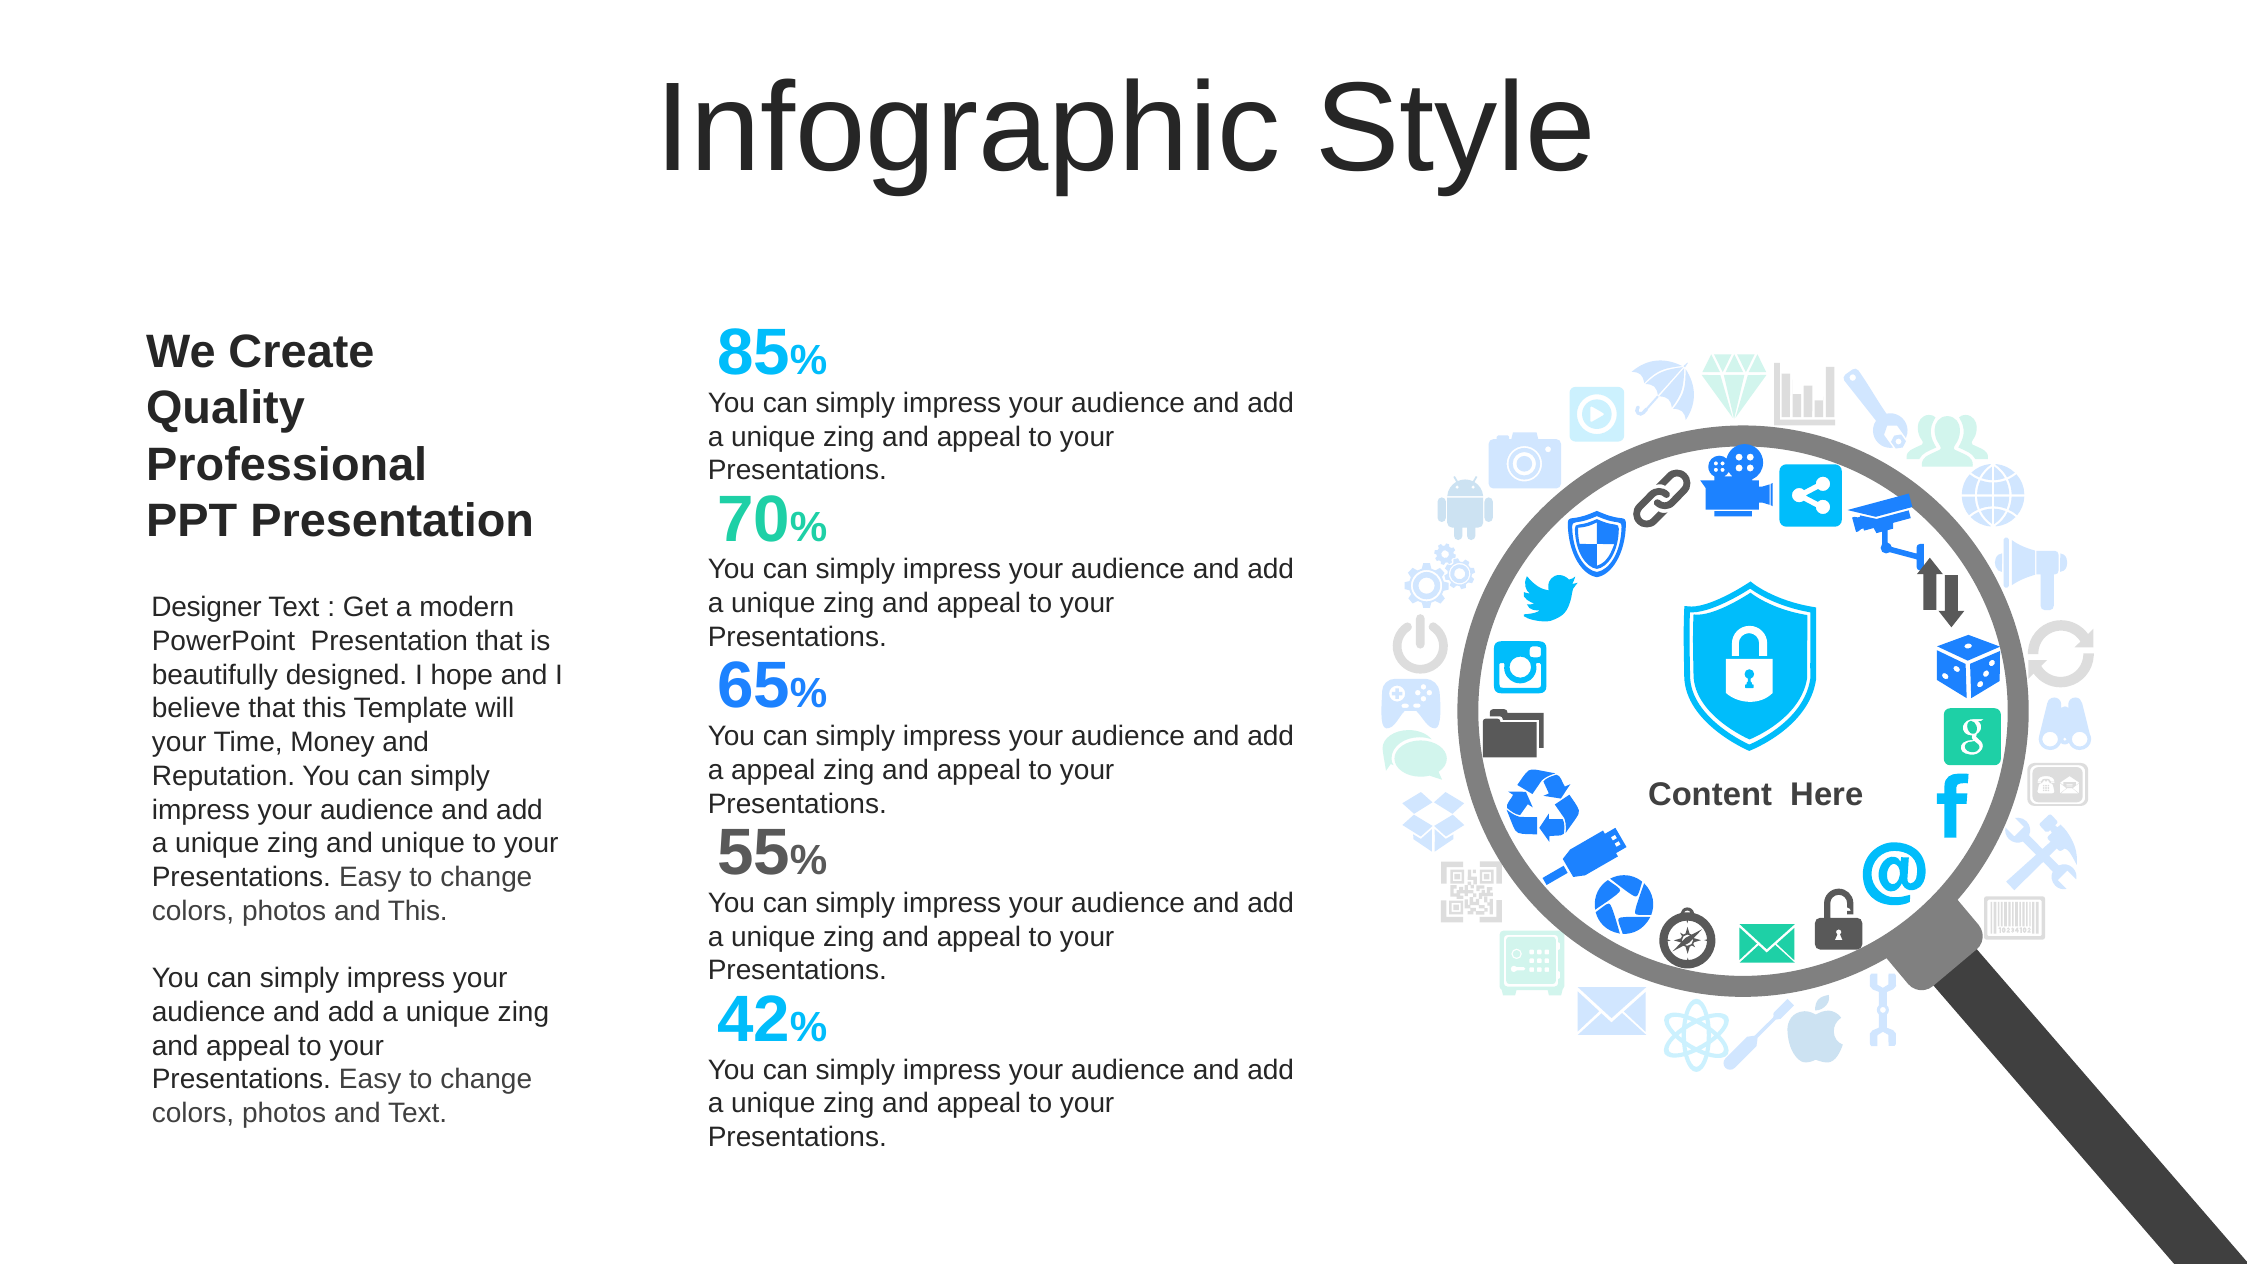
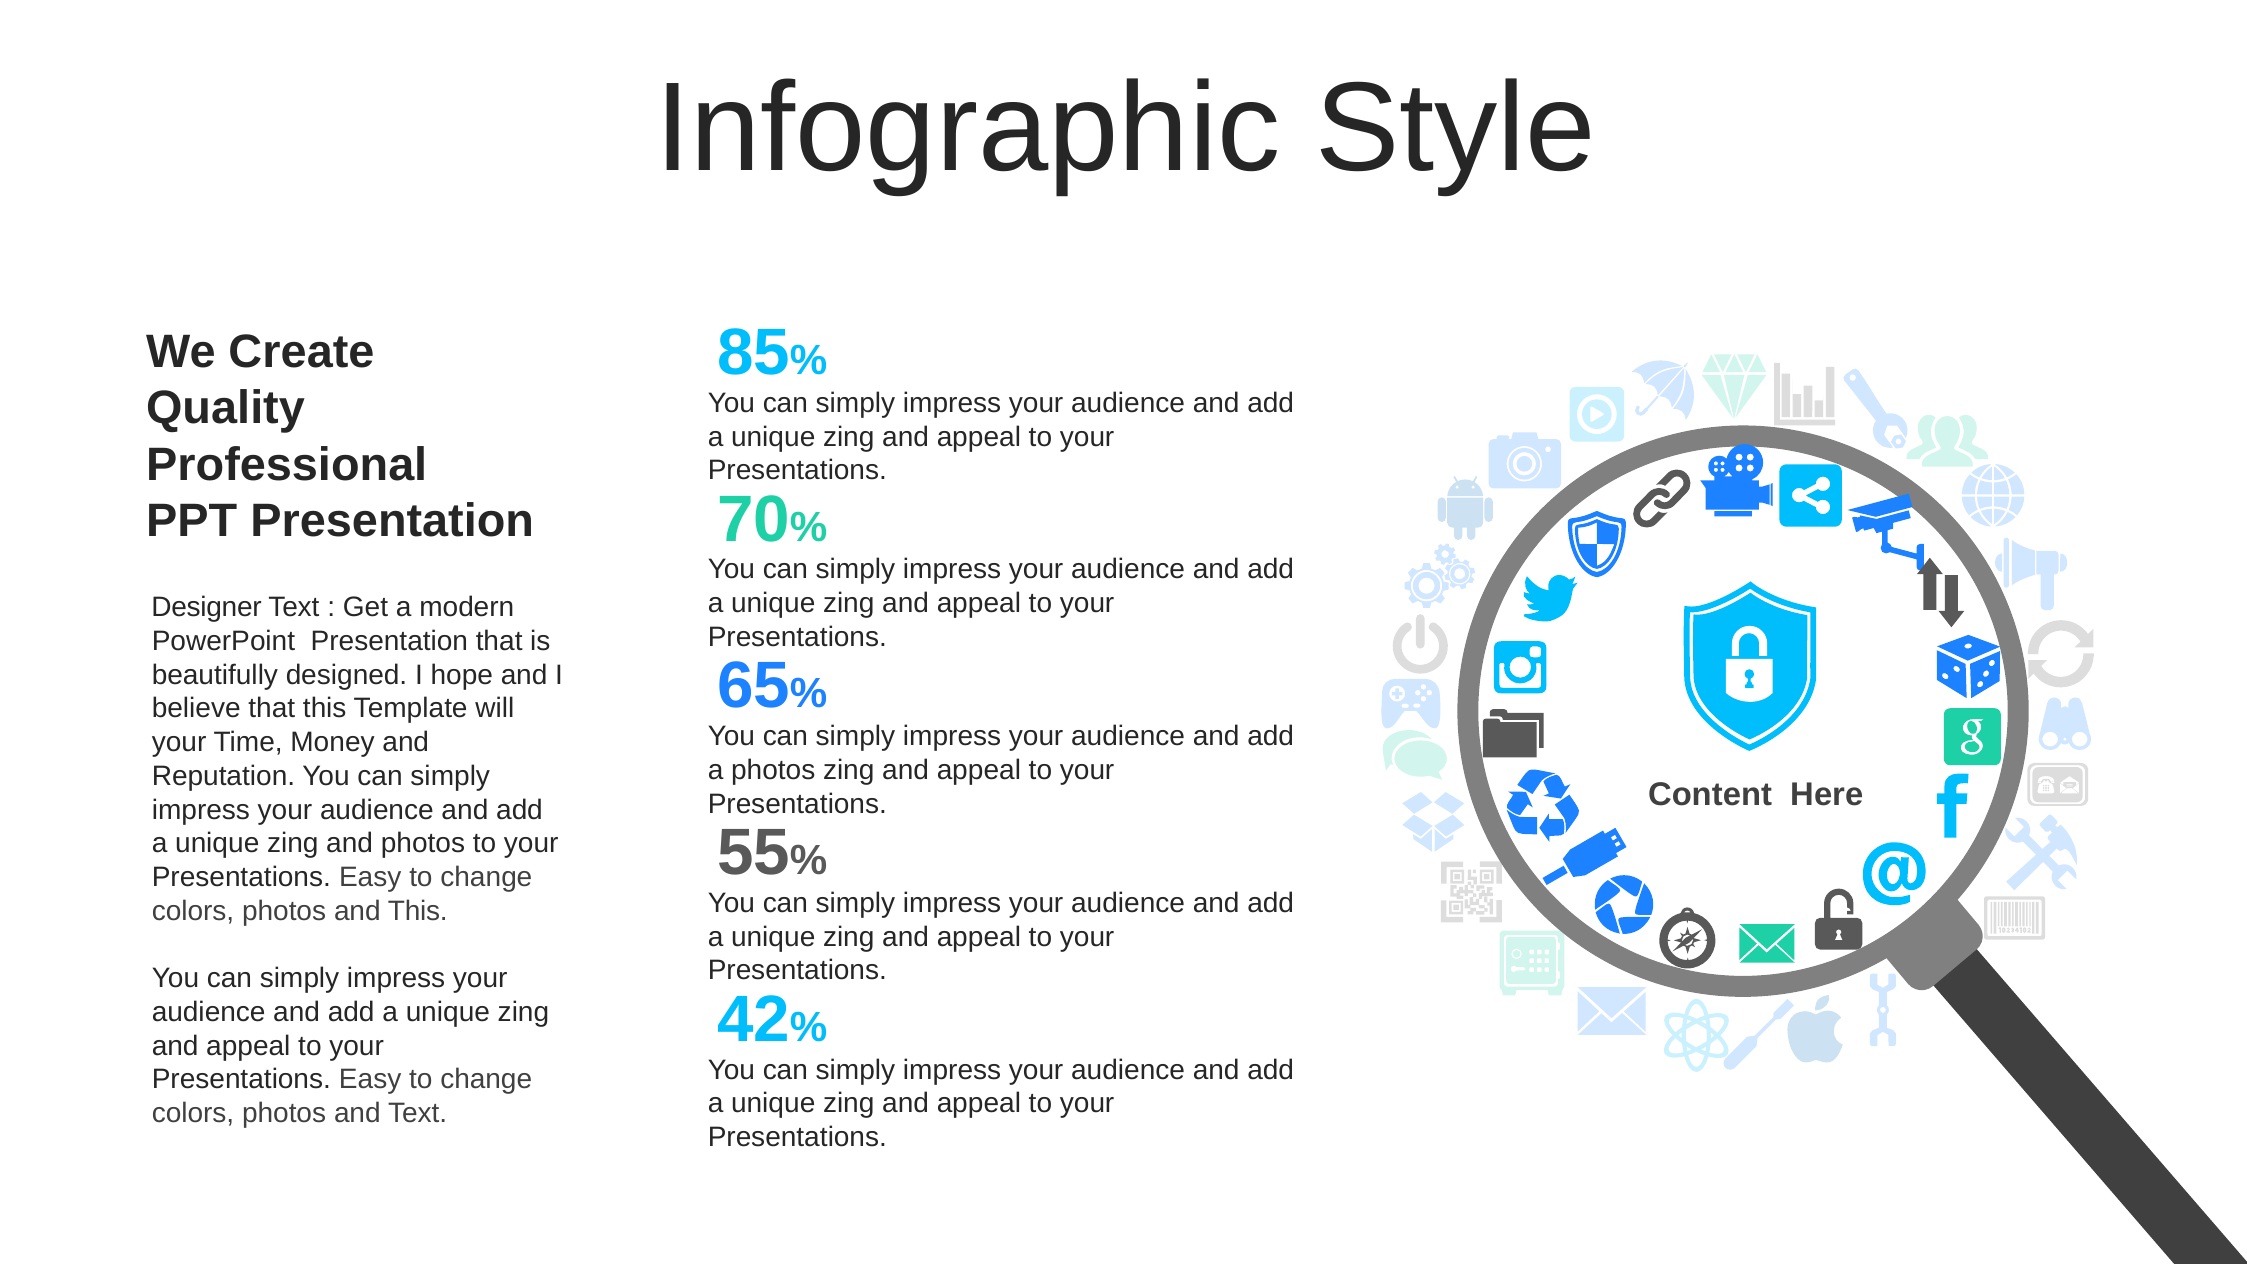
a appeal: appeal -> photos
and unique: unique -> photos
